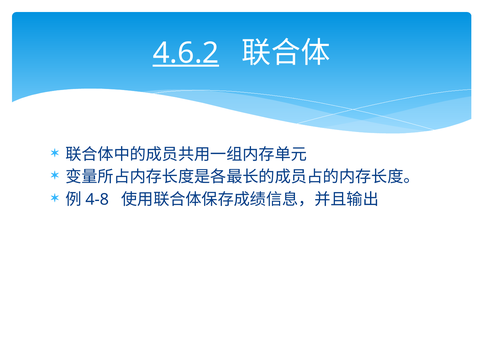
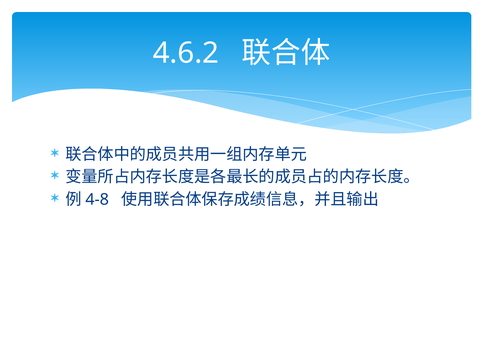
4.6.2 underline: present -> none
